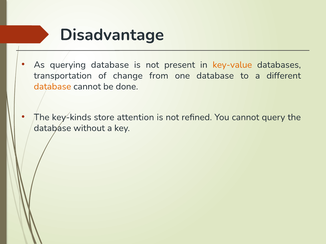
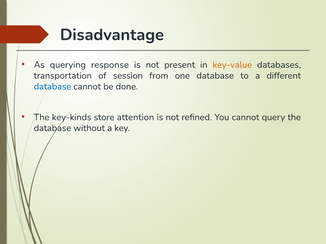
querying database: database -> response
change: change -> session
database at (52, 87) colour: orange -> blue
